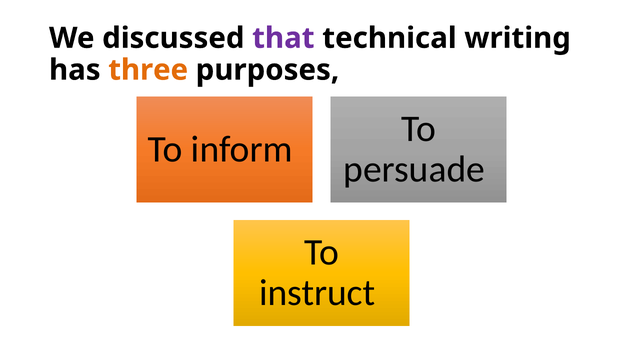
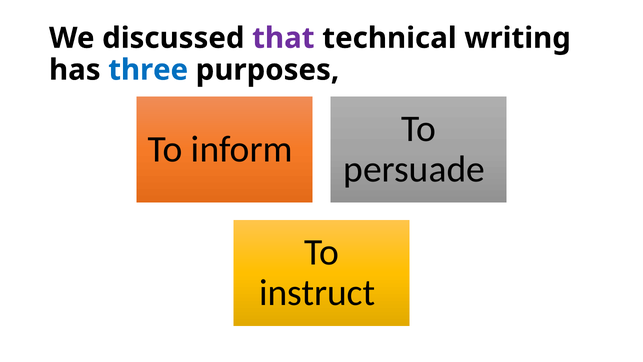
three colour: orange -> blue
